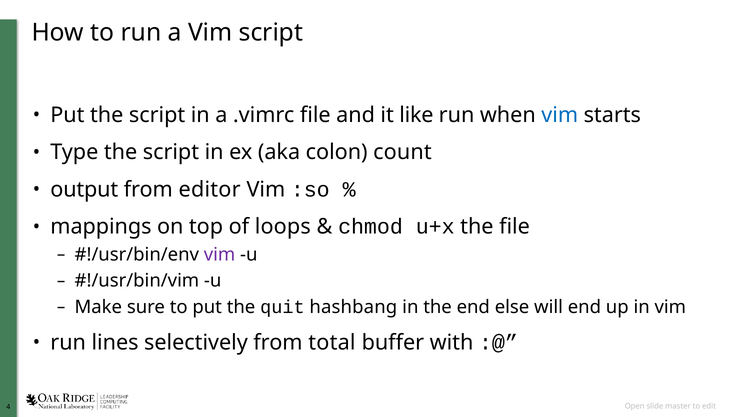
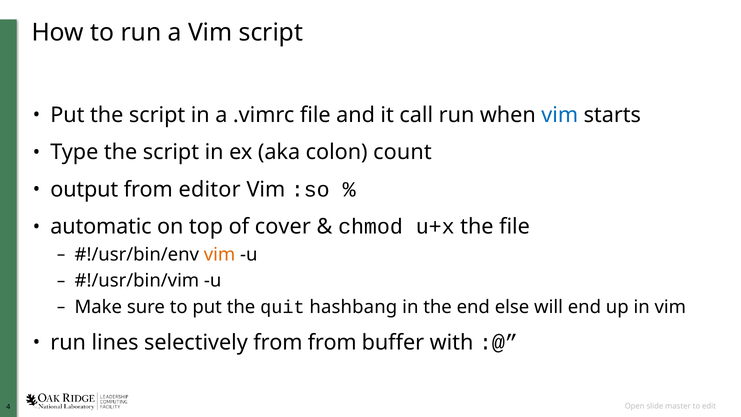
like: like -> call
mappings: mappings -> automatic
loops: loops -> cover
vim at (220, 254) colour: purple -> orange
from total: total -> from
